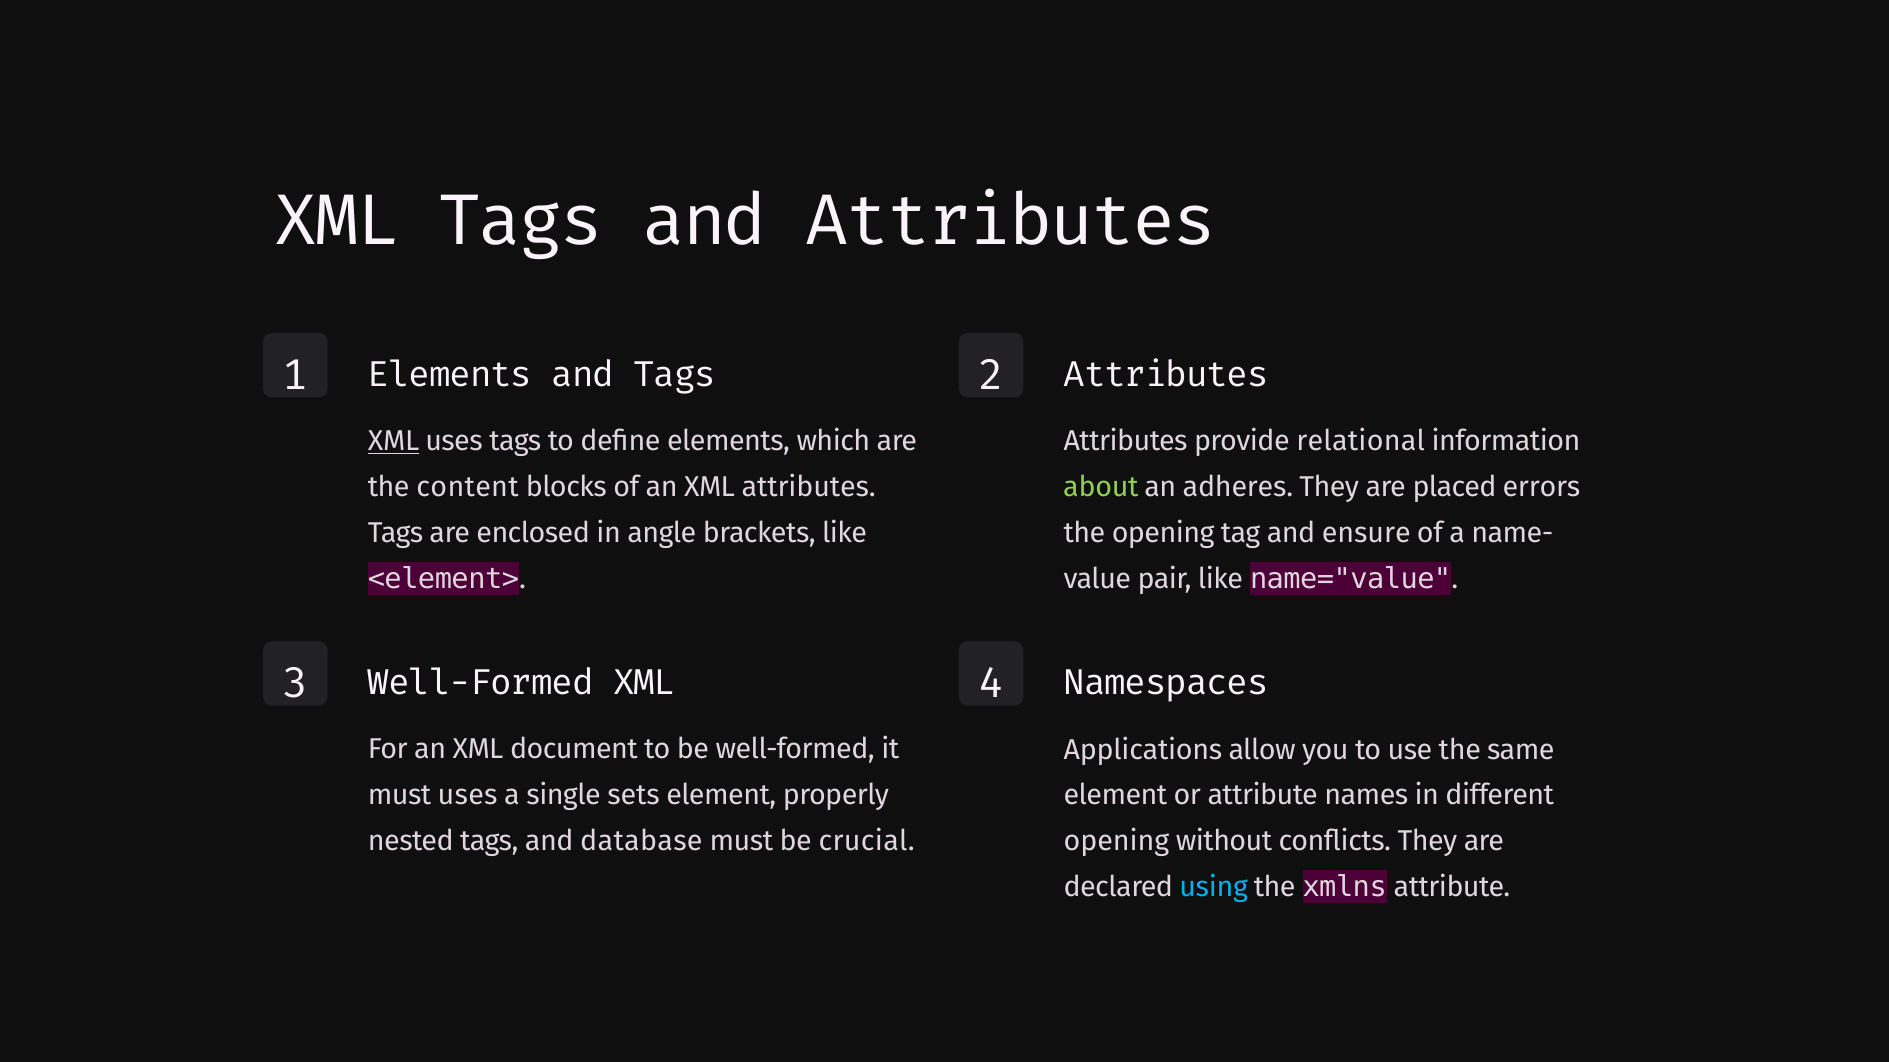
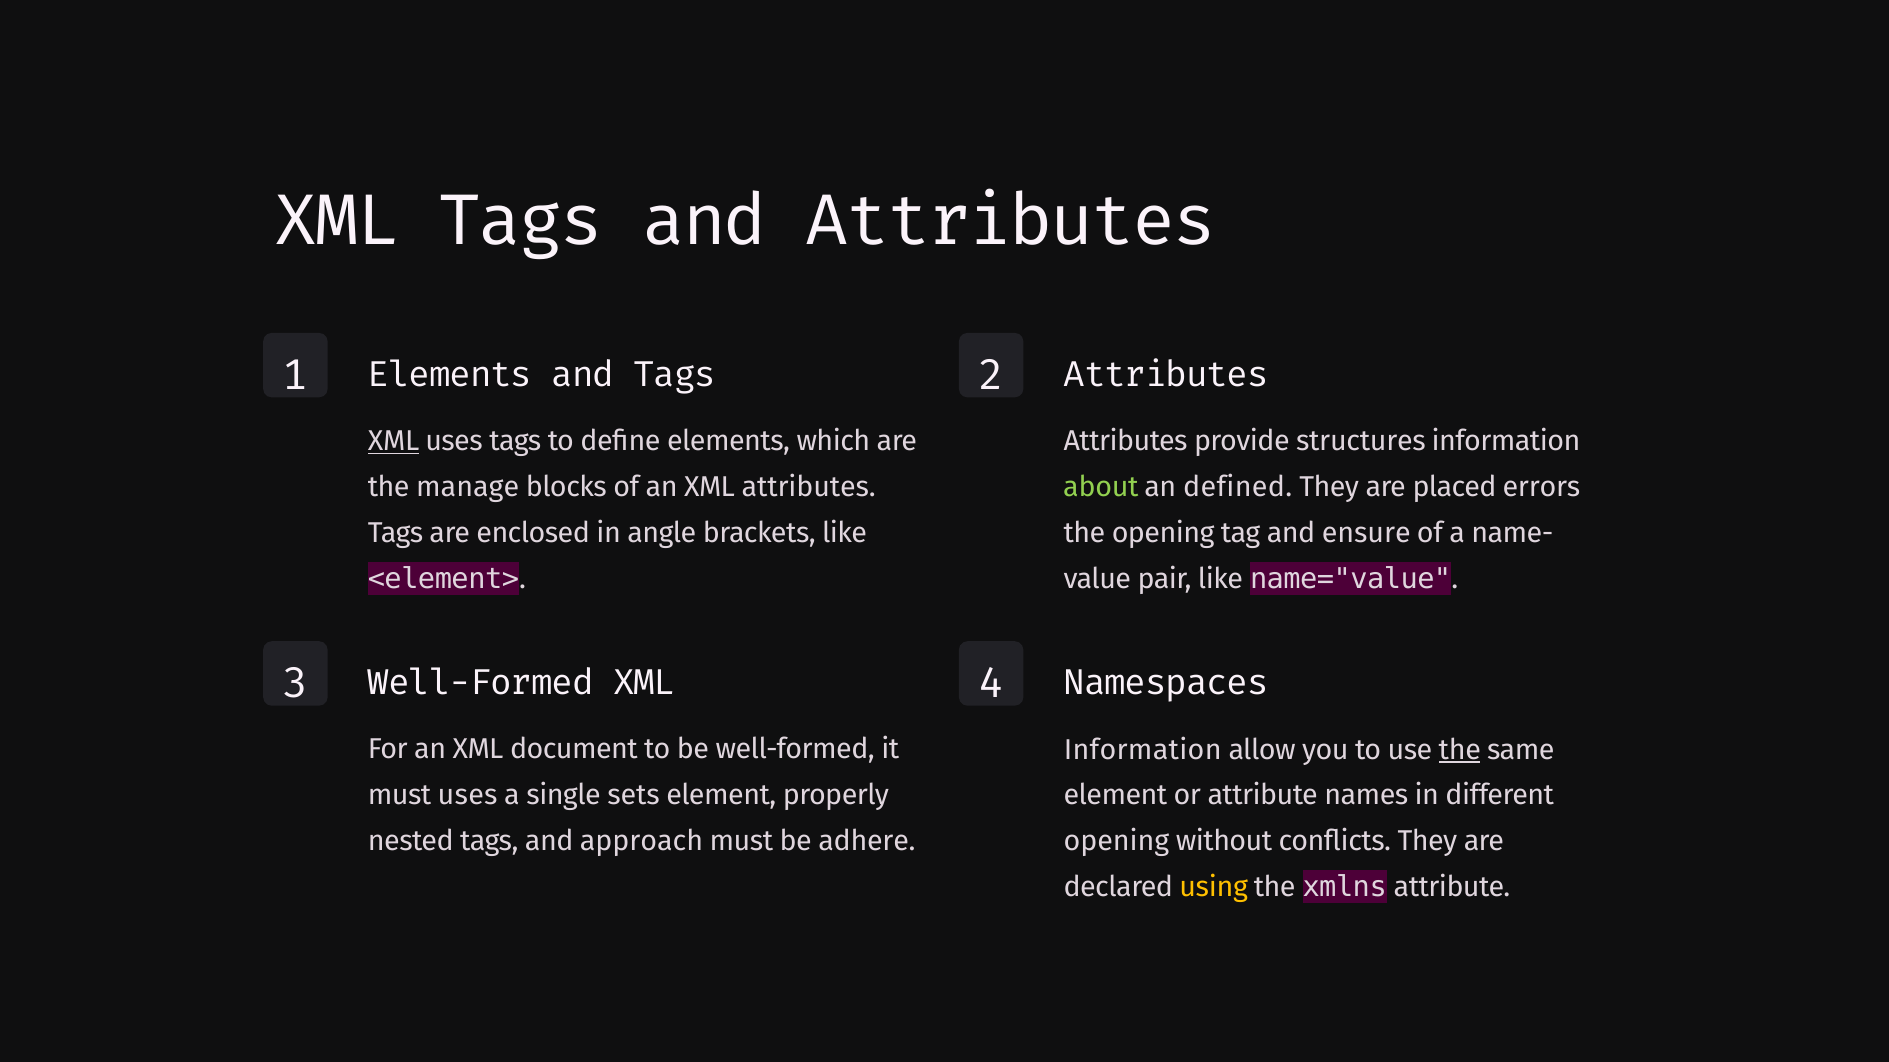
relational: relational -> structures
content: content -> manage
adheres: adheres -> defined
Applications at (1143, 750): Applications -> Information
the at (1460, 750) underline: none -> present
database: database -> approach
crucial: crucial -> adhere
using colour: light blue -> yellow
